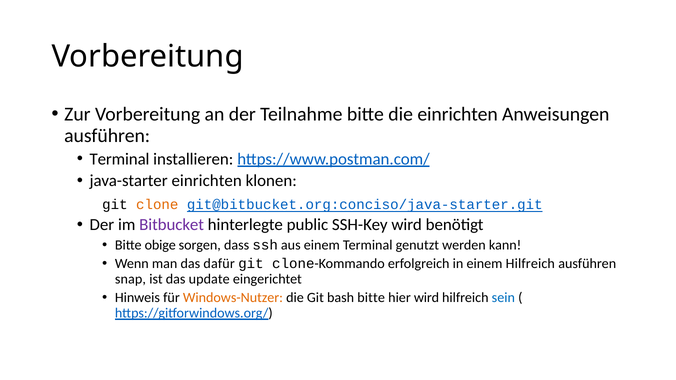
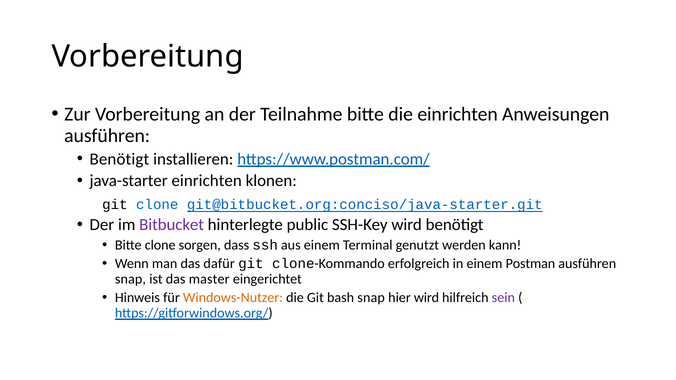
Terminal at (120, 159): Terminal -> Benötigt
clone at (157, 205) colour: orange -> blue
Bitte obige: obige -> clone
einem Hilfreich: Hilfreich -> Postman
update: update -> master
bash bitte: bitte -> snap
sein colour: blue -> purple
